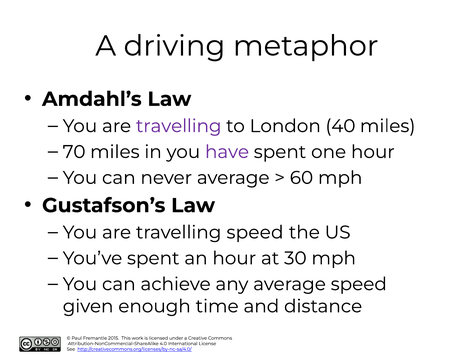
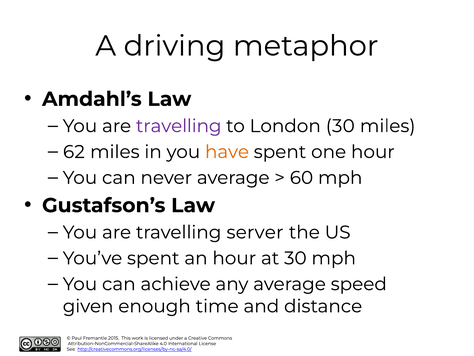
London 40: 40 -> 30
70: 70 -> 62
have colour: purple -> orange
travelling speed: speed -> server
